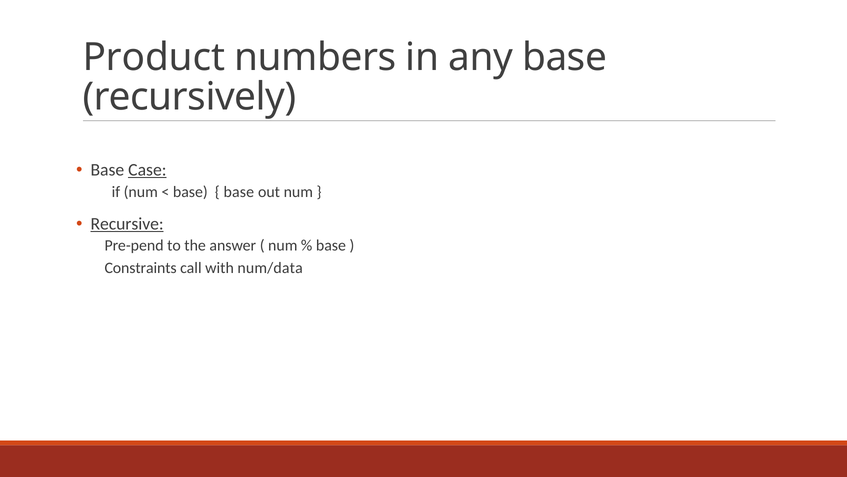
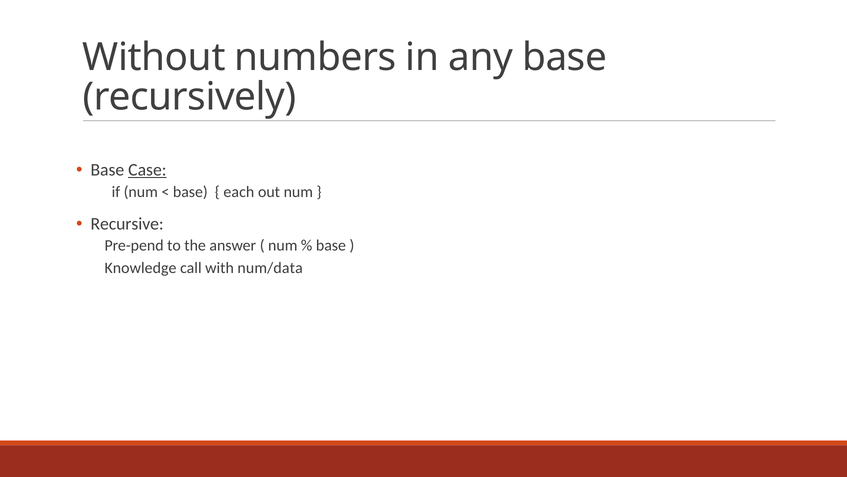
Product: Product -> Without
base at (239, 192): base -> each
Recursive underline: present -> none
Constraints: Constraints -> Knowledge
